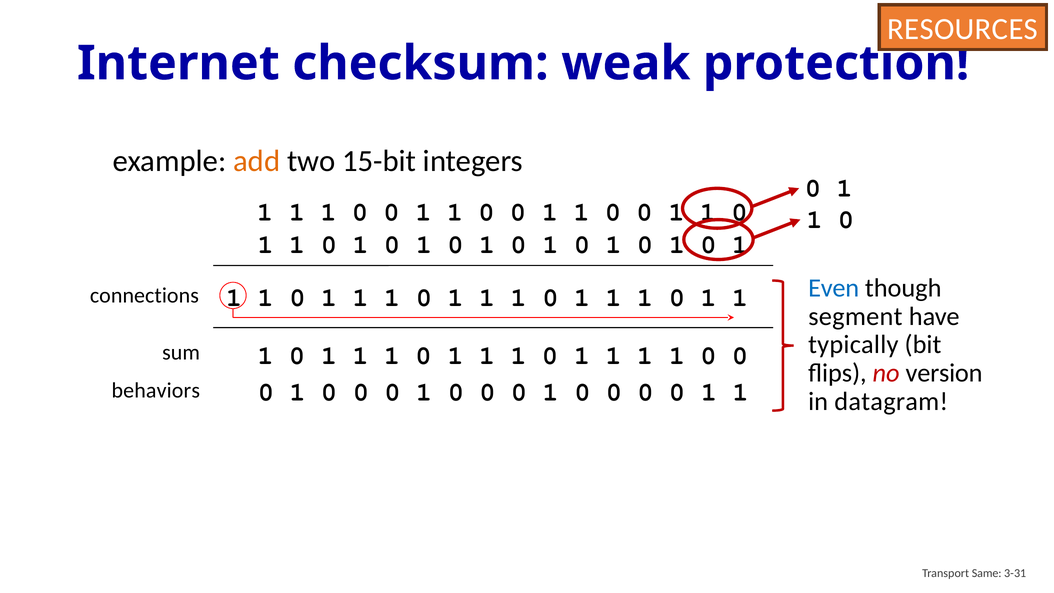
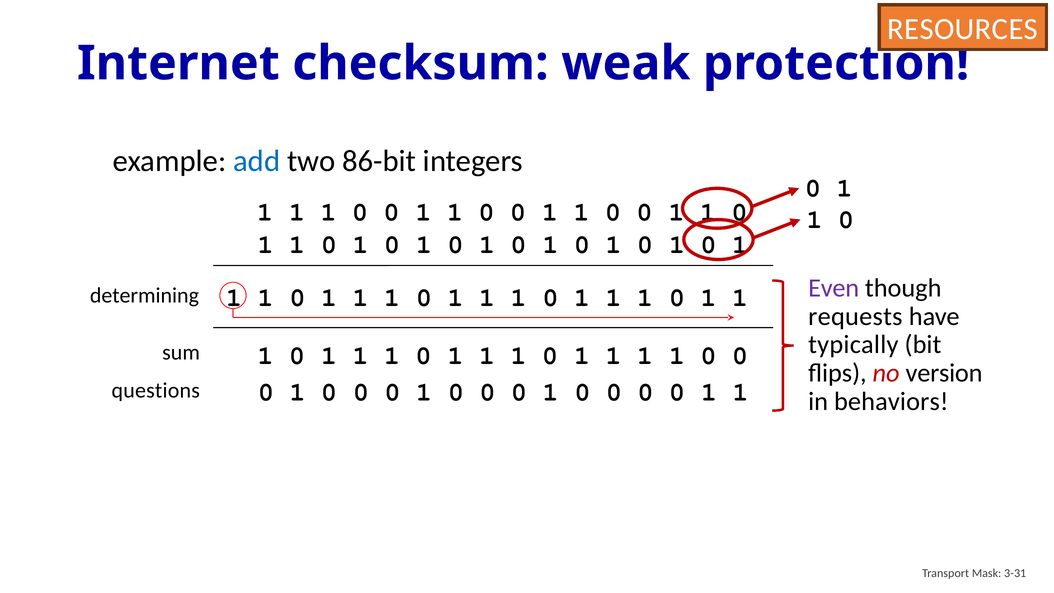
add colour: orange -> blue
15-bit: 15-bit -> 86-bit
Even colour: blue -> purple
connections: connections -> determining
segment: segment -> requests
behaviors: behaviors -> questions
datagram: datagram -> behaviors
Same: Same -> Mask
